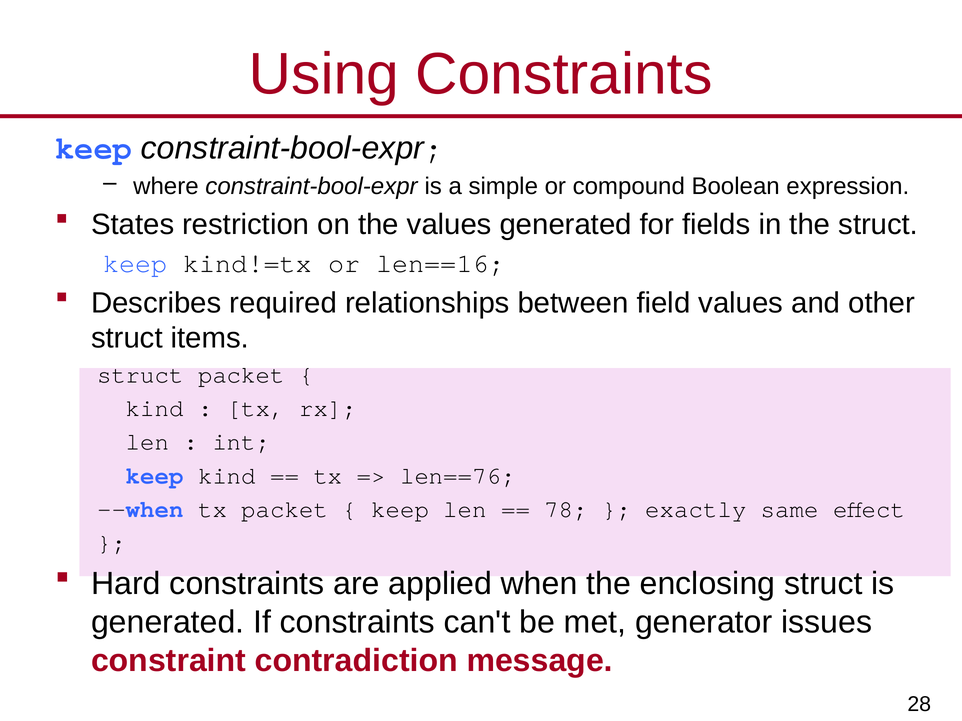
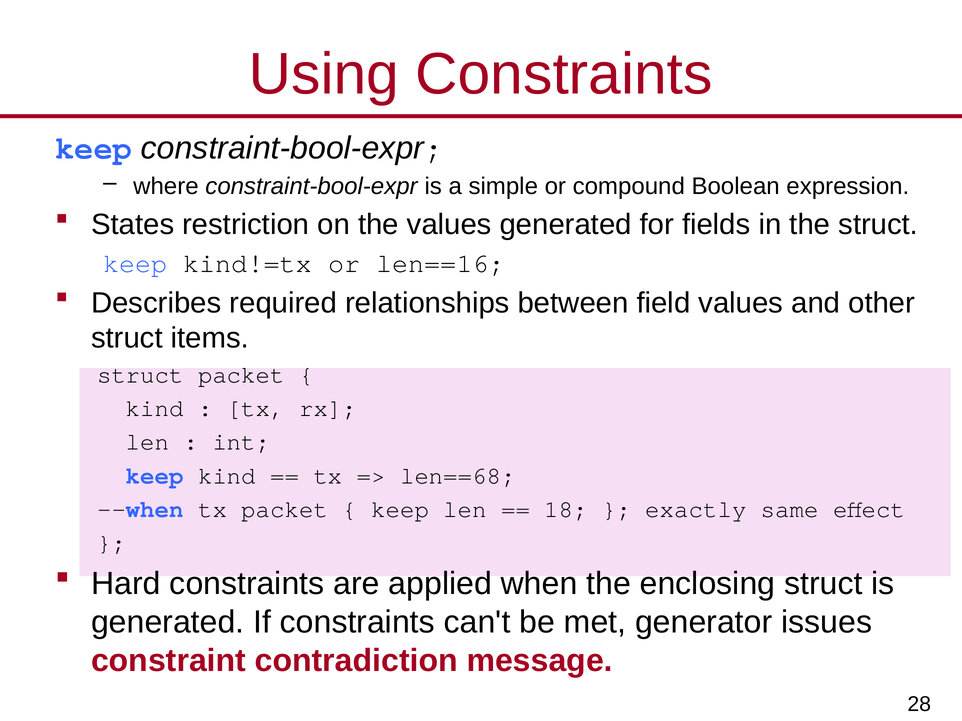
len==76: len==76 -> len==68
78: 78 -> 18
